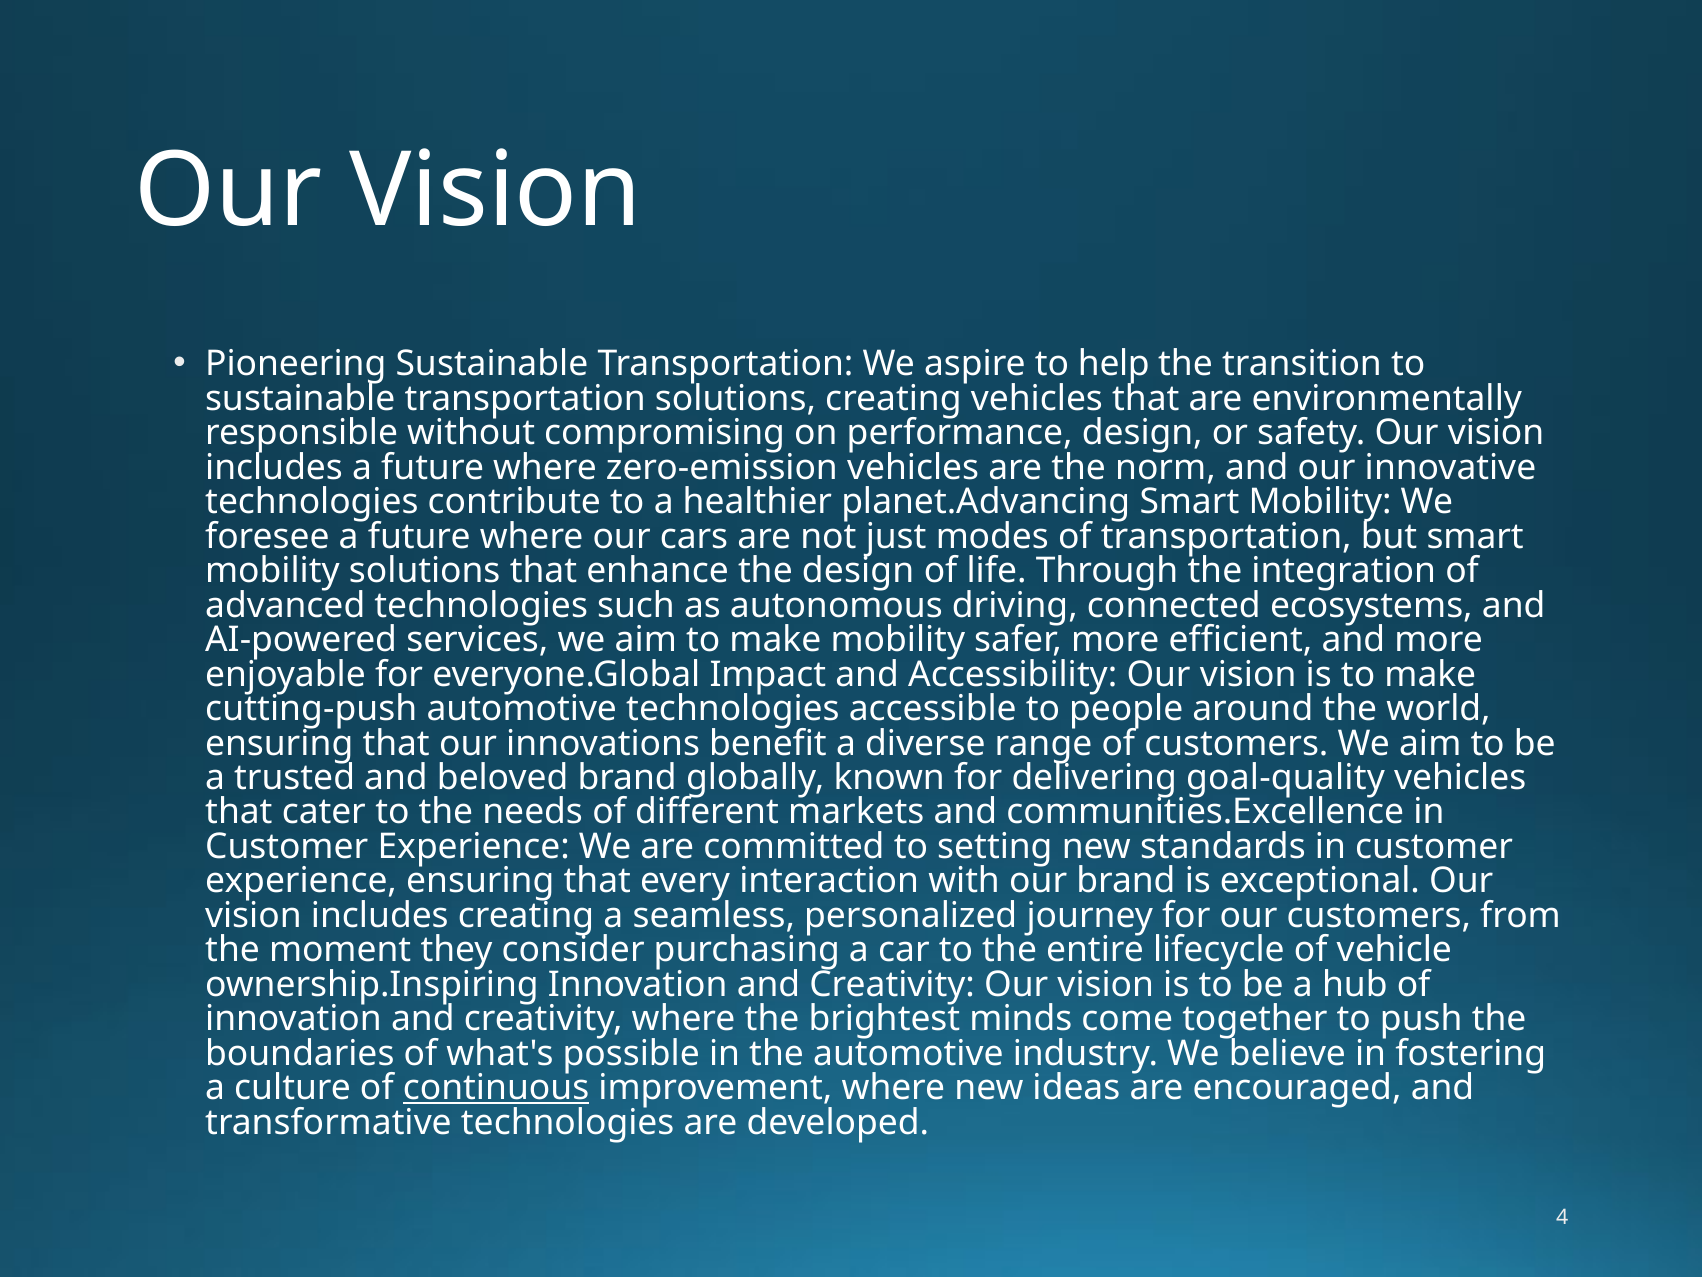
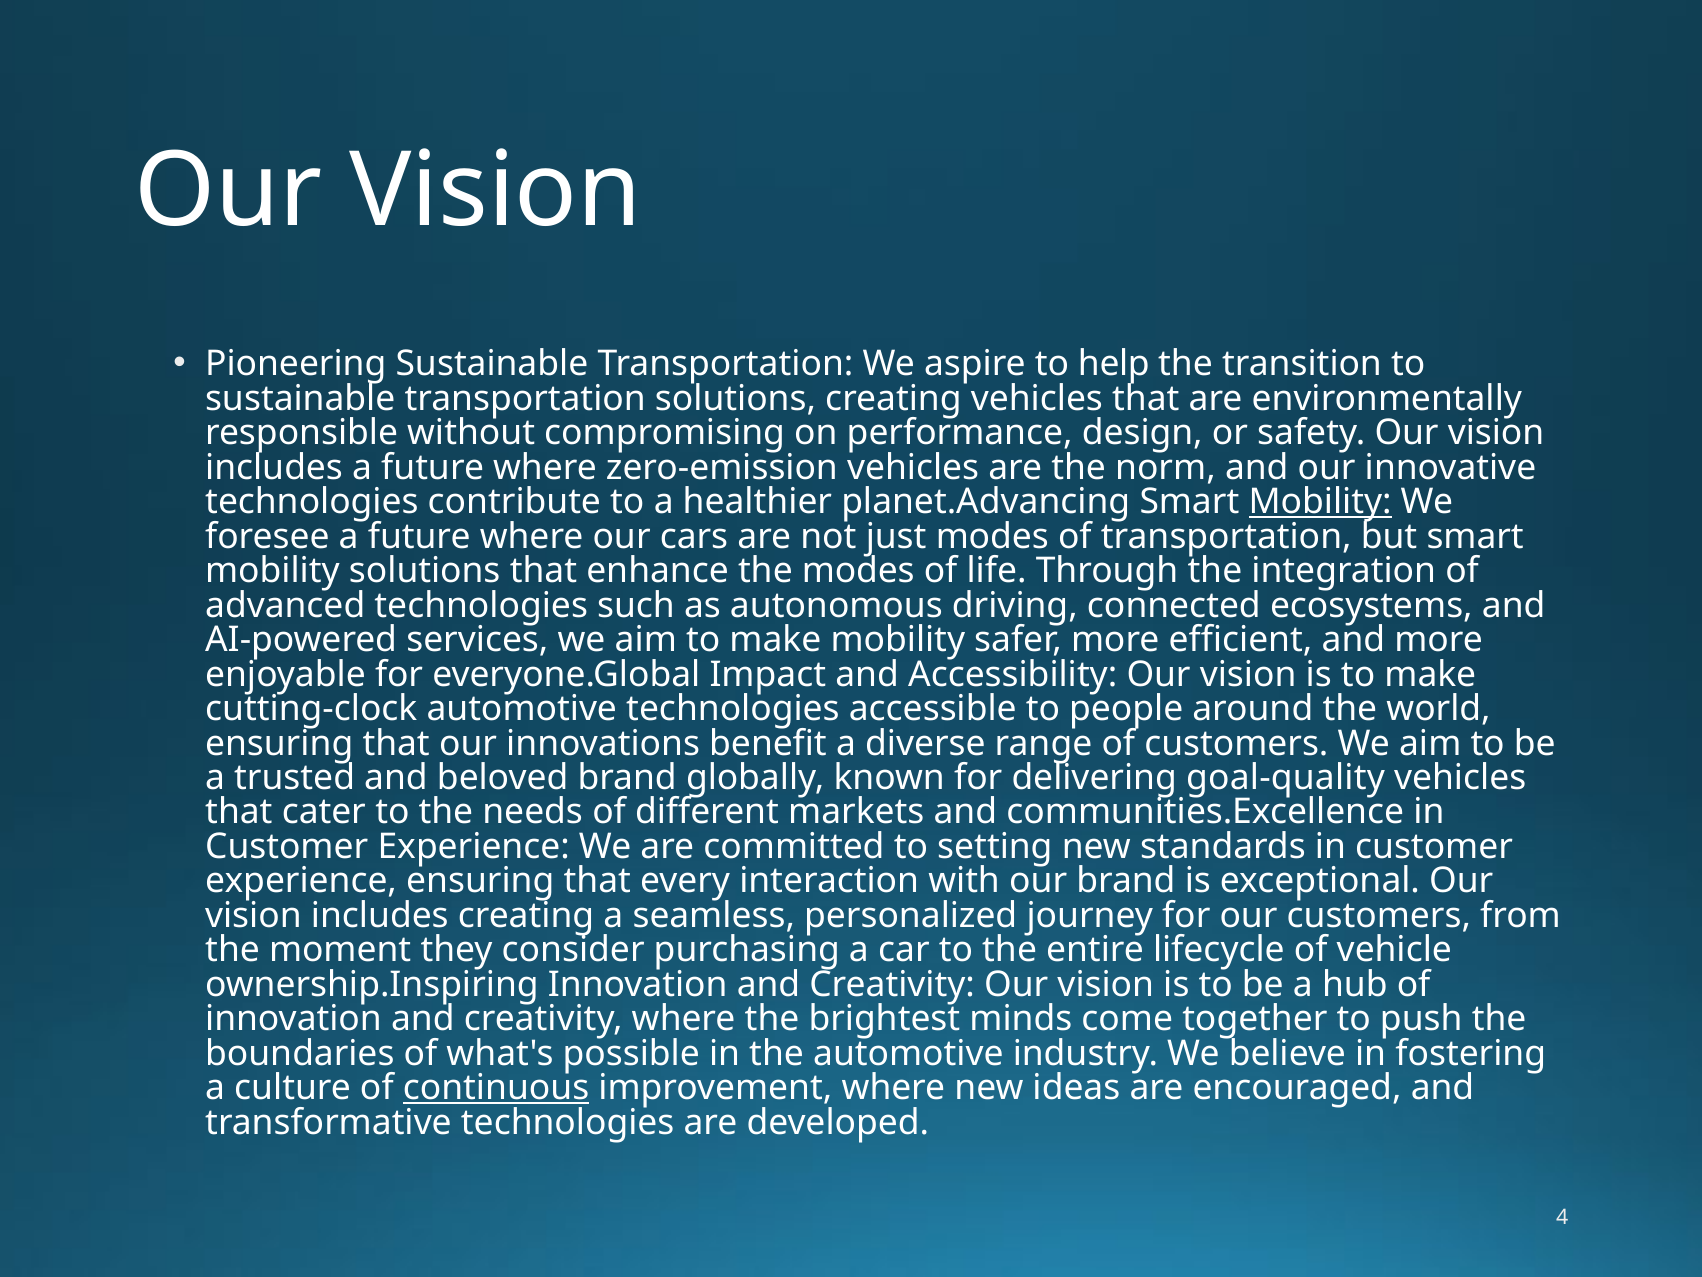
Mobility at (1320, 502) underline: none -> present
the design: design -> modes
cutting-push: cutting-push -> cutting-clock
